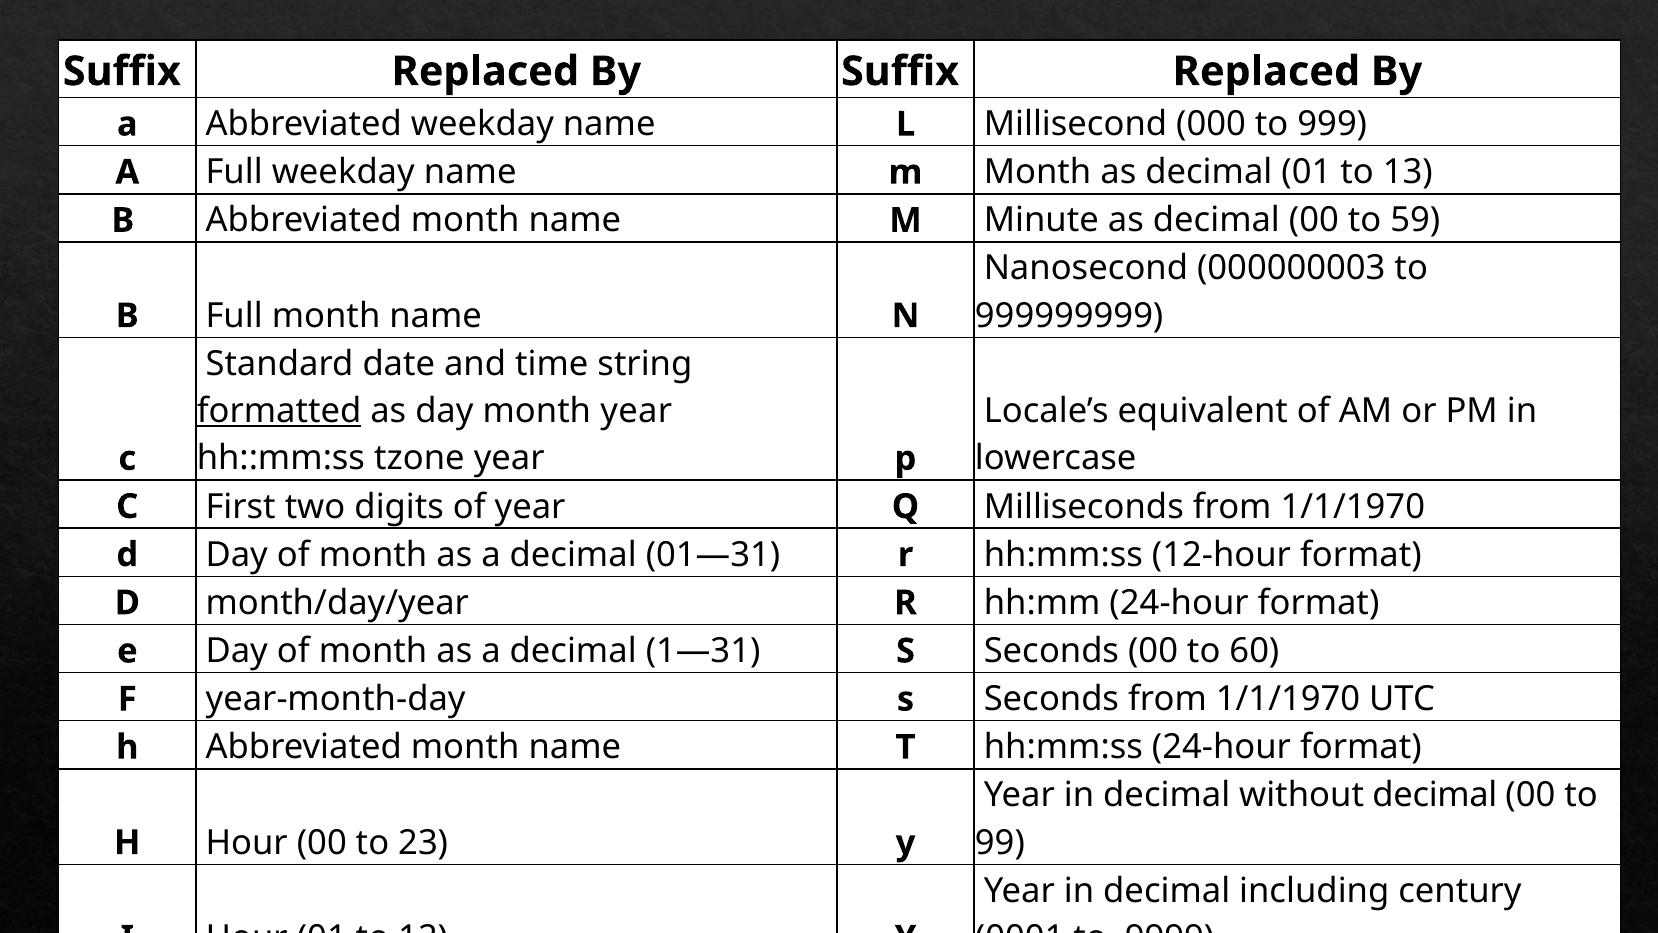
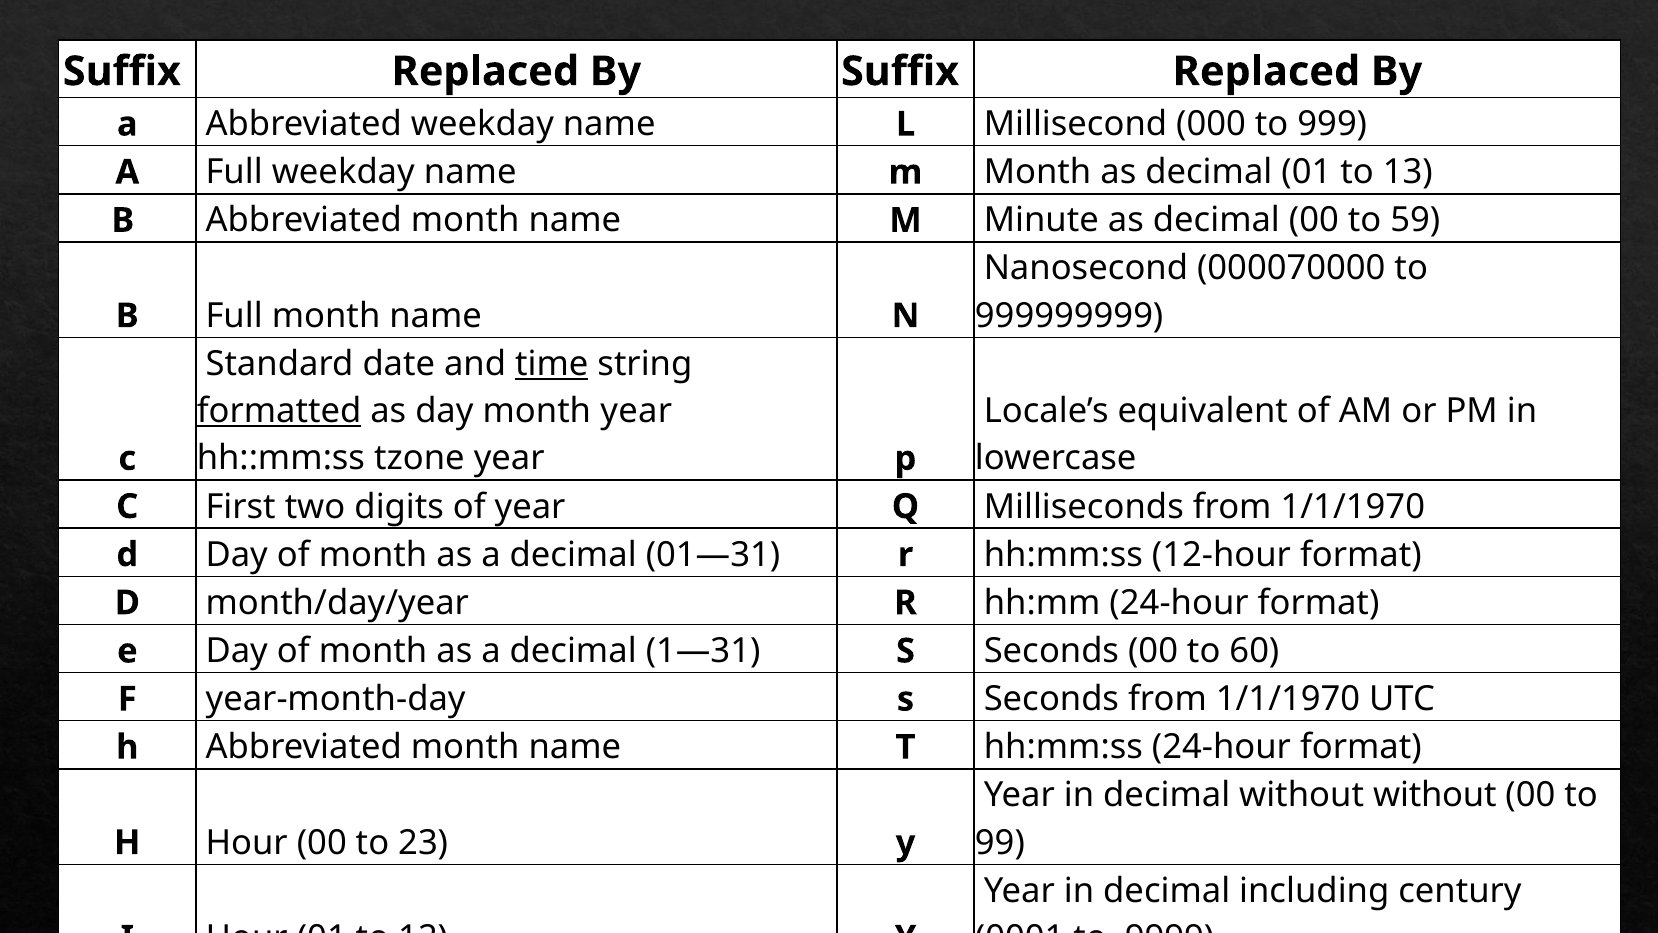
000000003: 000000003 -> 000070000
time at (552, 364) underline: none -> present
without decimal: decimal -> without
